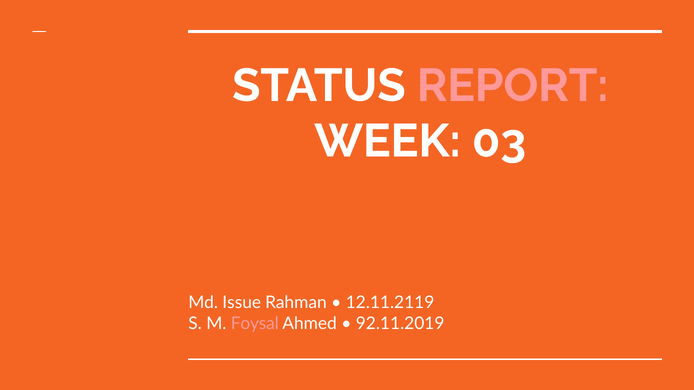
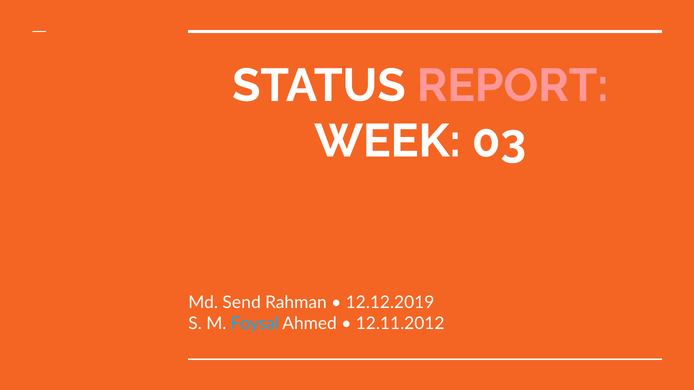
Issue: Issue -> Send
12.11.2119: 12.11.2119 -> 12.12.2019
Foysal colour: pink -> light blue
92.11.2019: 92.11.2019 -> 12.11.2012
